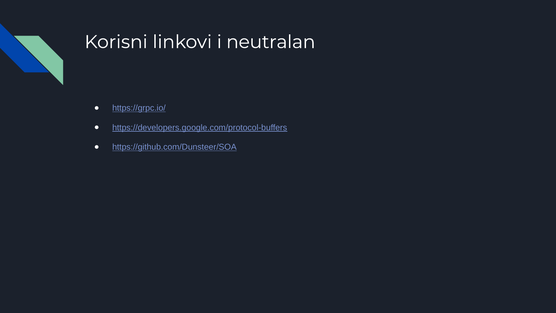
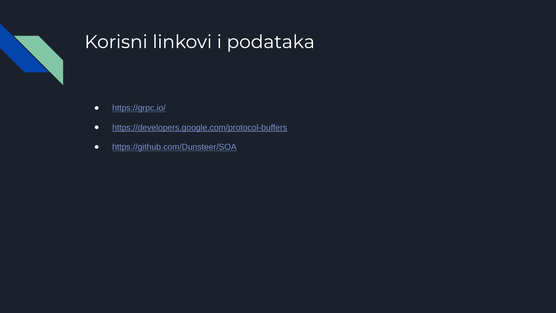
neutralan: neutralan -> podataka
